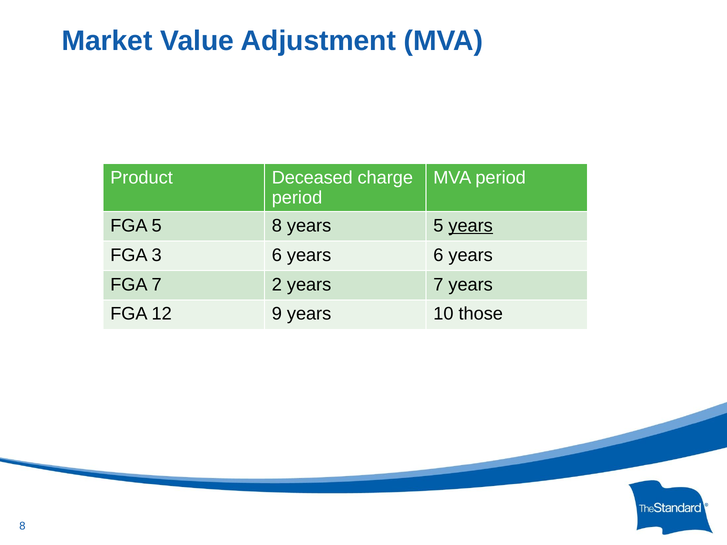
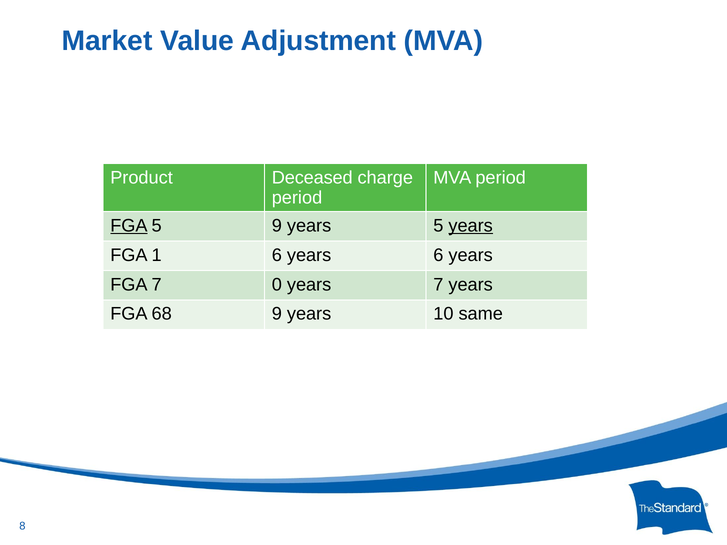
FGA at (129, 226) underline: none -> present
5 8: 8 -> 9
3: 3 -> 1
2: 2 -> 0
12: 12 -> 68
those: those -> same
